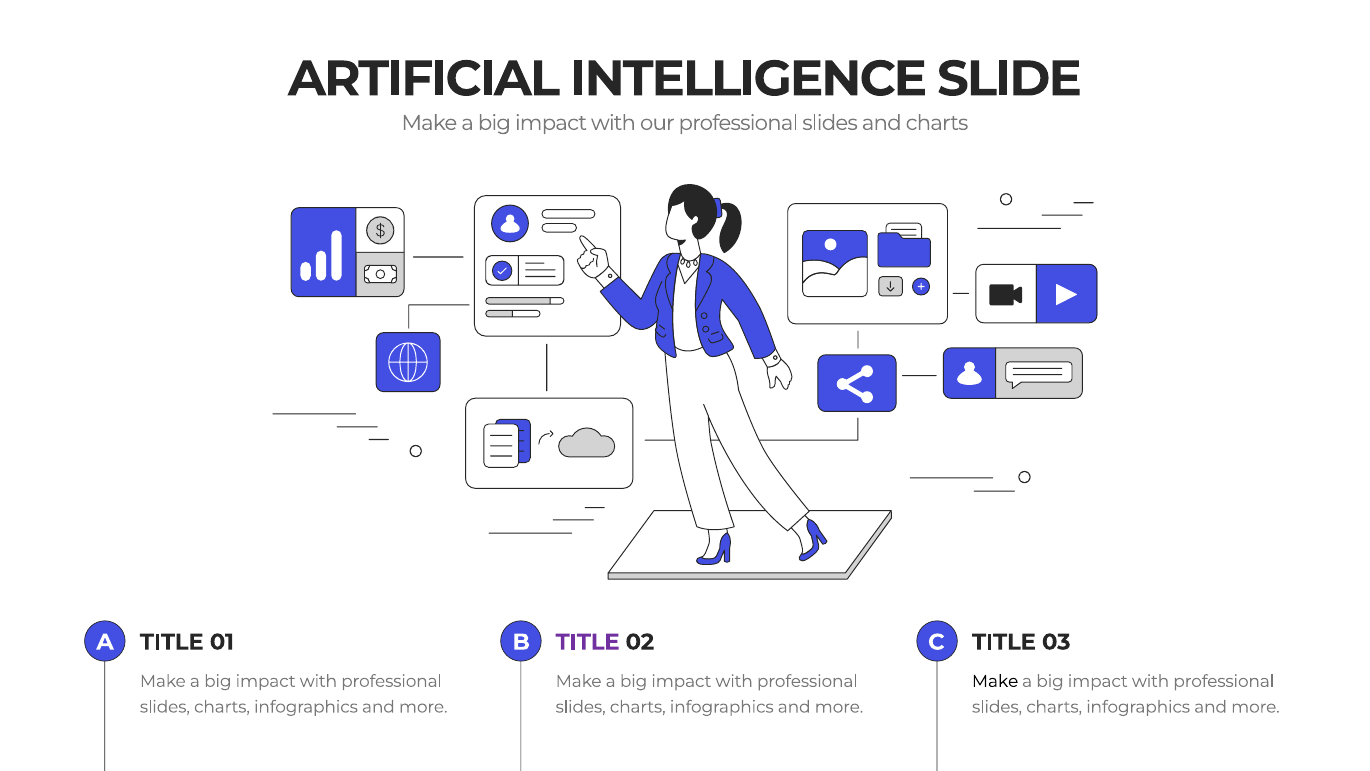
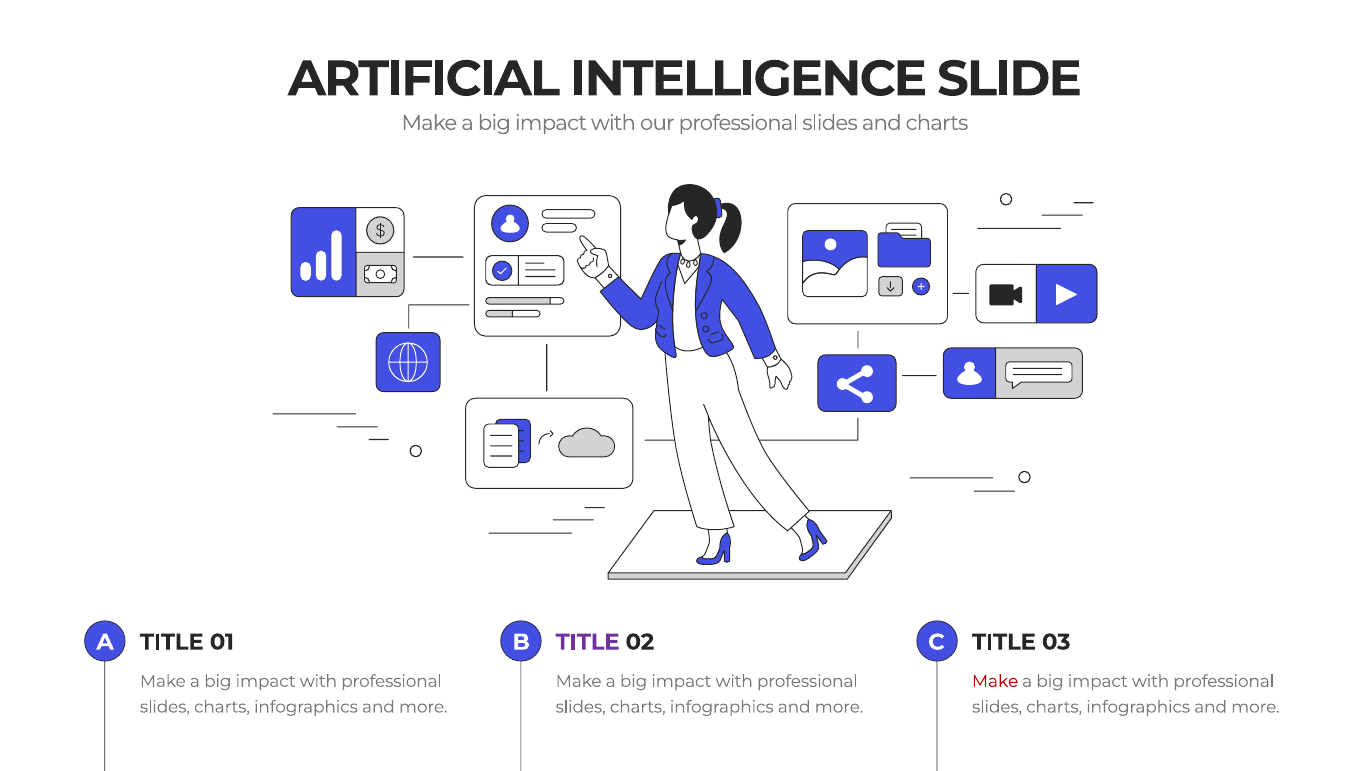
Make at (995, 681) colour: black -> red
